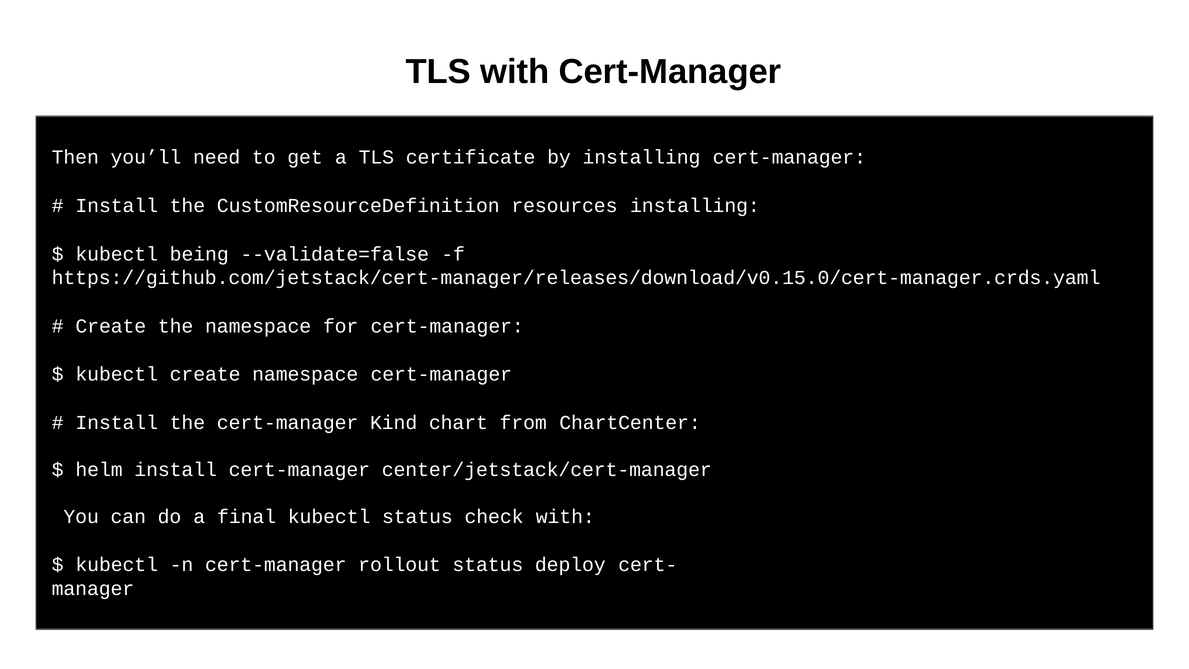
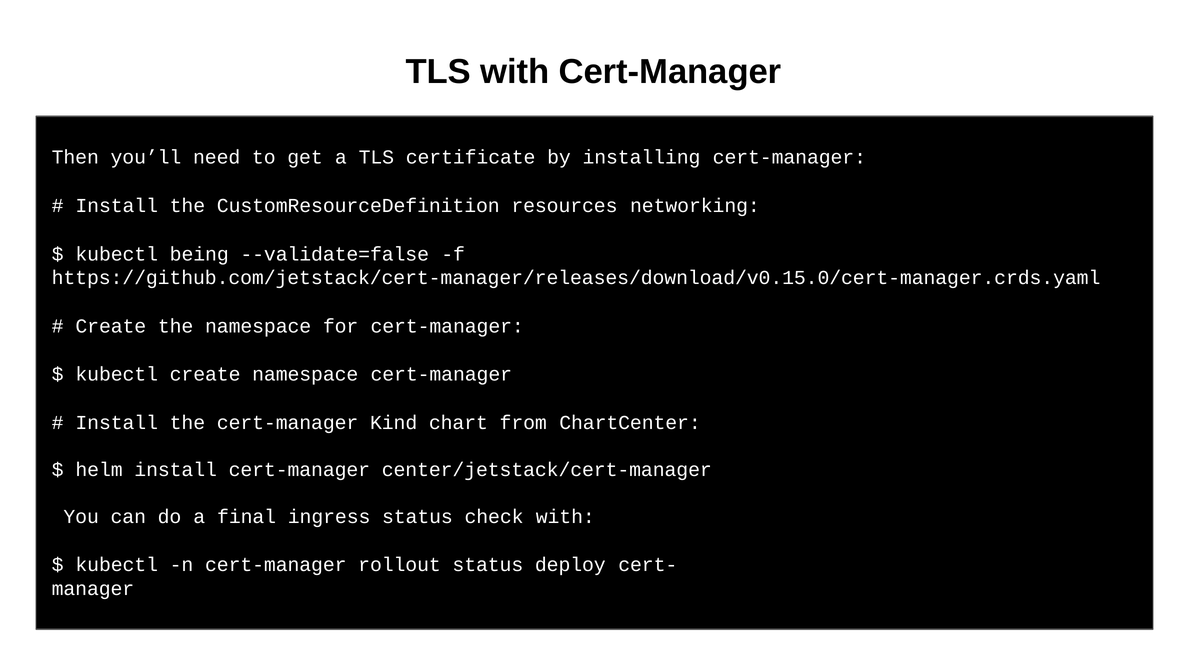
resources installing: installing -> networking
final kubectl: kubectl -> ingress
